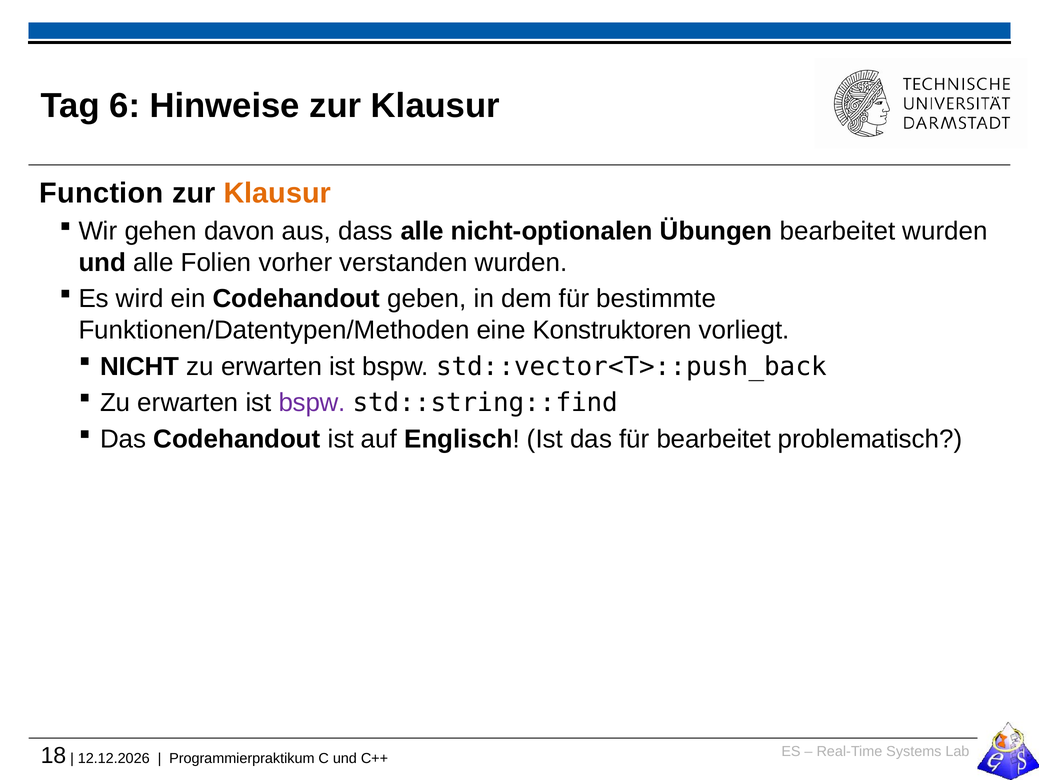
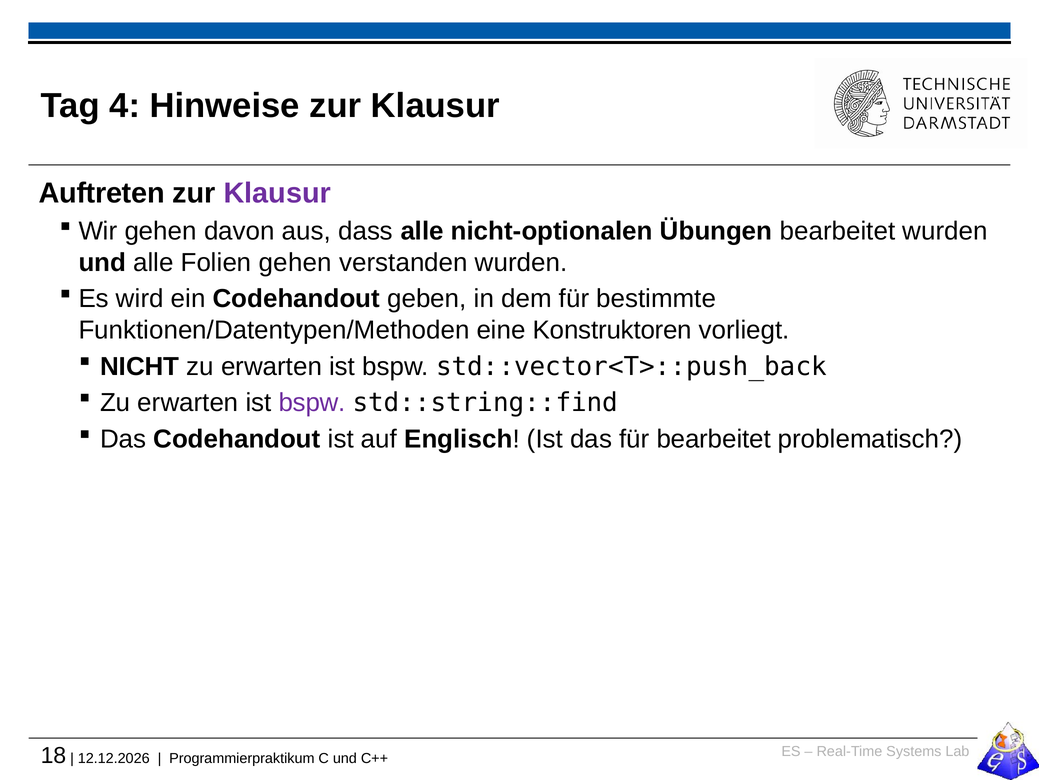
6: 6 -> 4
Function: Function -> Auftreten
Klausur at (277, 193) colour: orange -> purple
Folien vorher: vorher -> gehen
